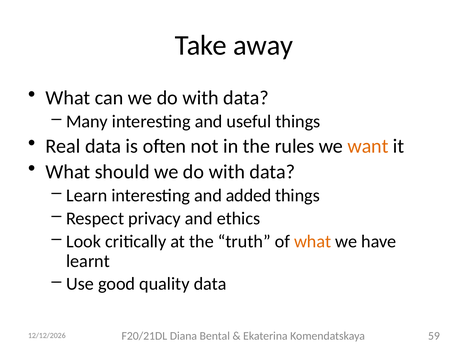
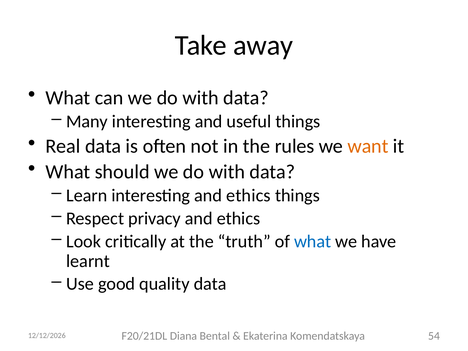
interesting and added: added -> ethics
what at (313, 241) colour: orange -> blue
59: 59 -> 54
